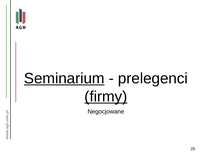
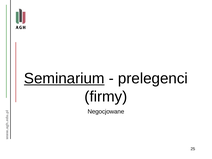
firmy underline: present -> none
